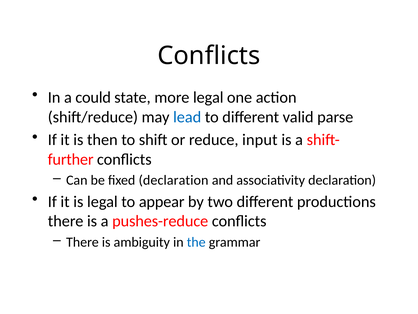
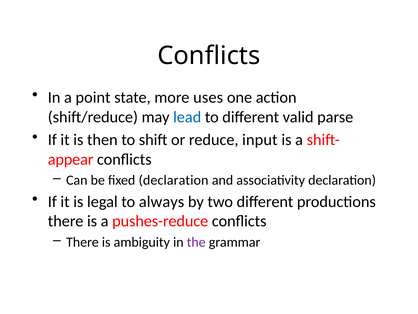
could: could -> point
more legal: legal -> uses
further: further -> appear
appear: appear -> always
the colour: blue -> purple
